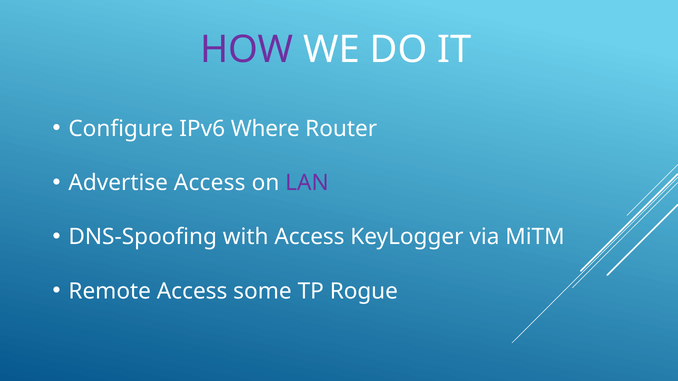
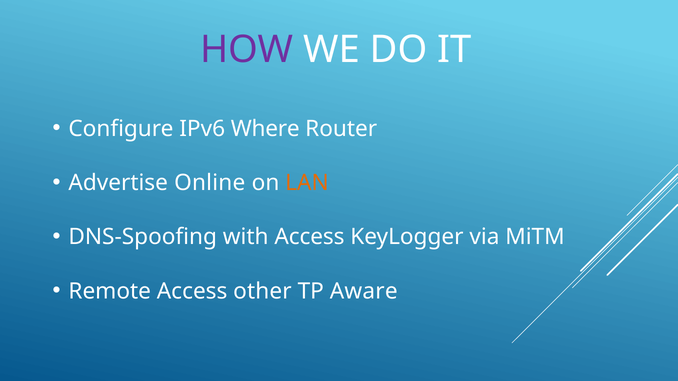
Advertise Access: Access -> Online
LAN colour: purple -> orange
some: some -> other
Rogue: Rogue -> Aware
